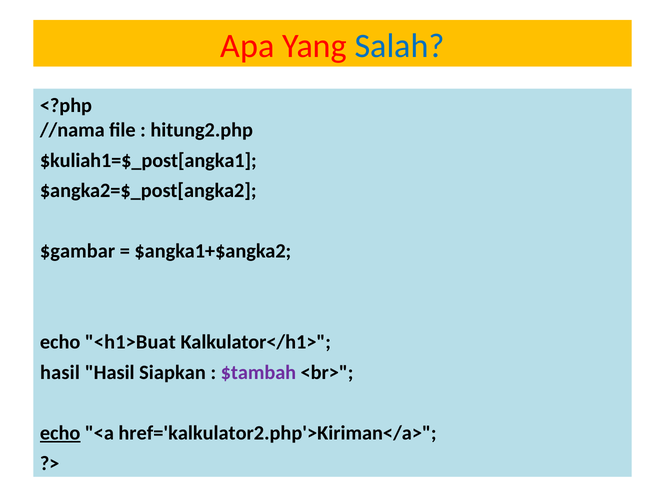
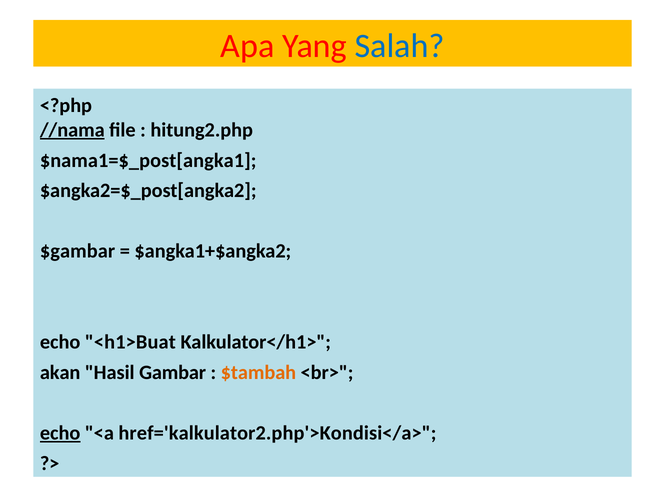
//nama underline: none -> present
$kuliah1=$_post[angka1: $kuliah1=$_post[angka1 -> $nama1=$_post[angka1
hasil at (60, 372): hasil -> akan
Siapkan: Siapkan -> Gambar
$tambah colour: purple -> orange
href='kalkulator2.php'>Kiriman</a>: href='kalkulator2.php'>Kiriman</a> -> href='kalkulator2.php'>Kondisi</a>
